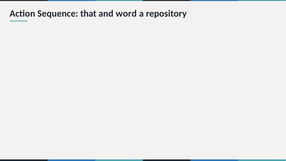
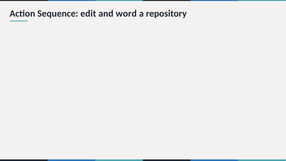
that: that -> edit
